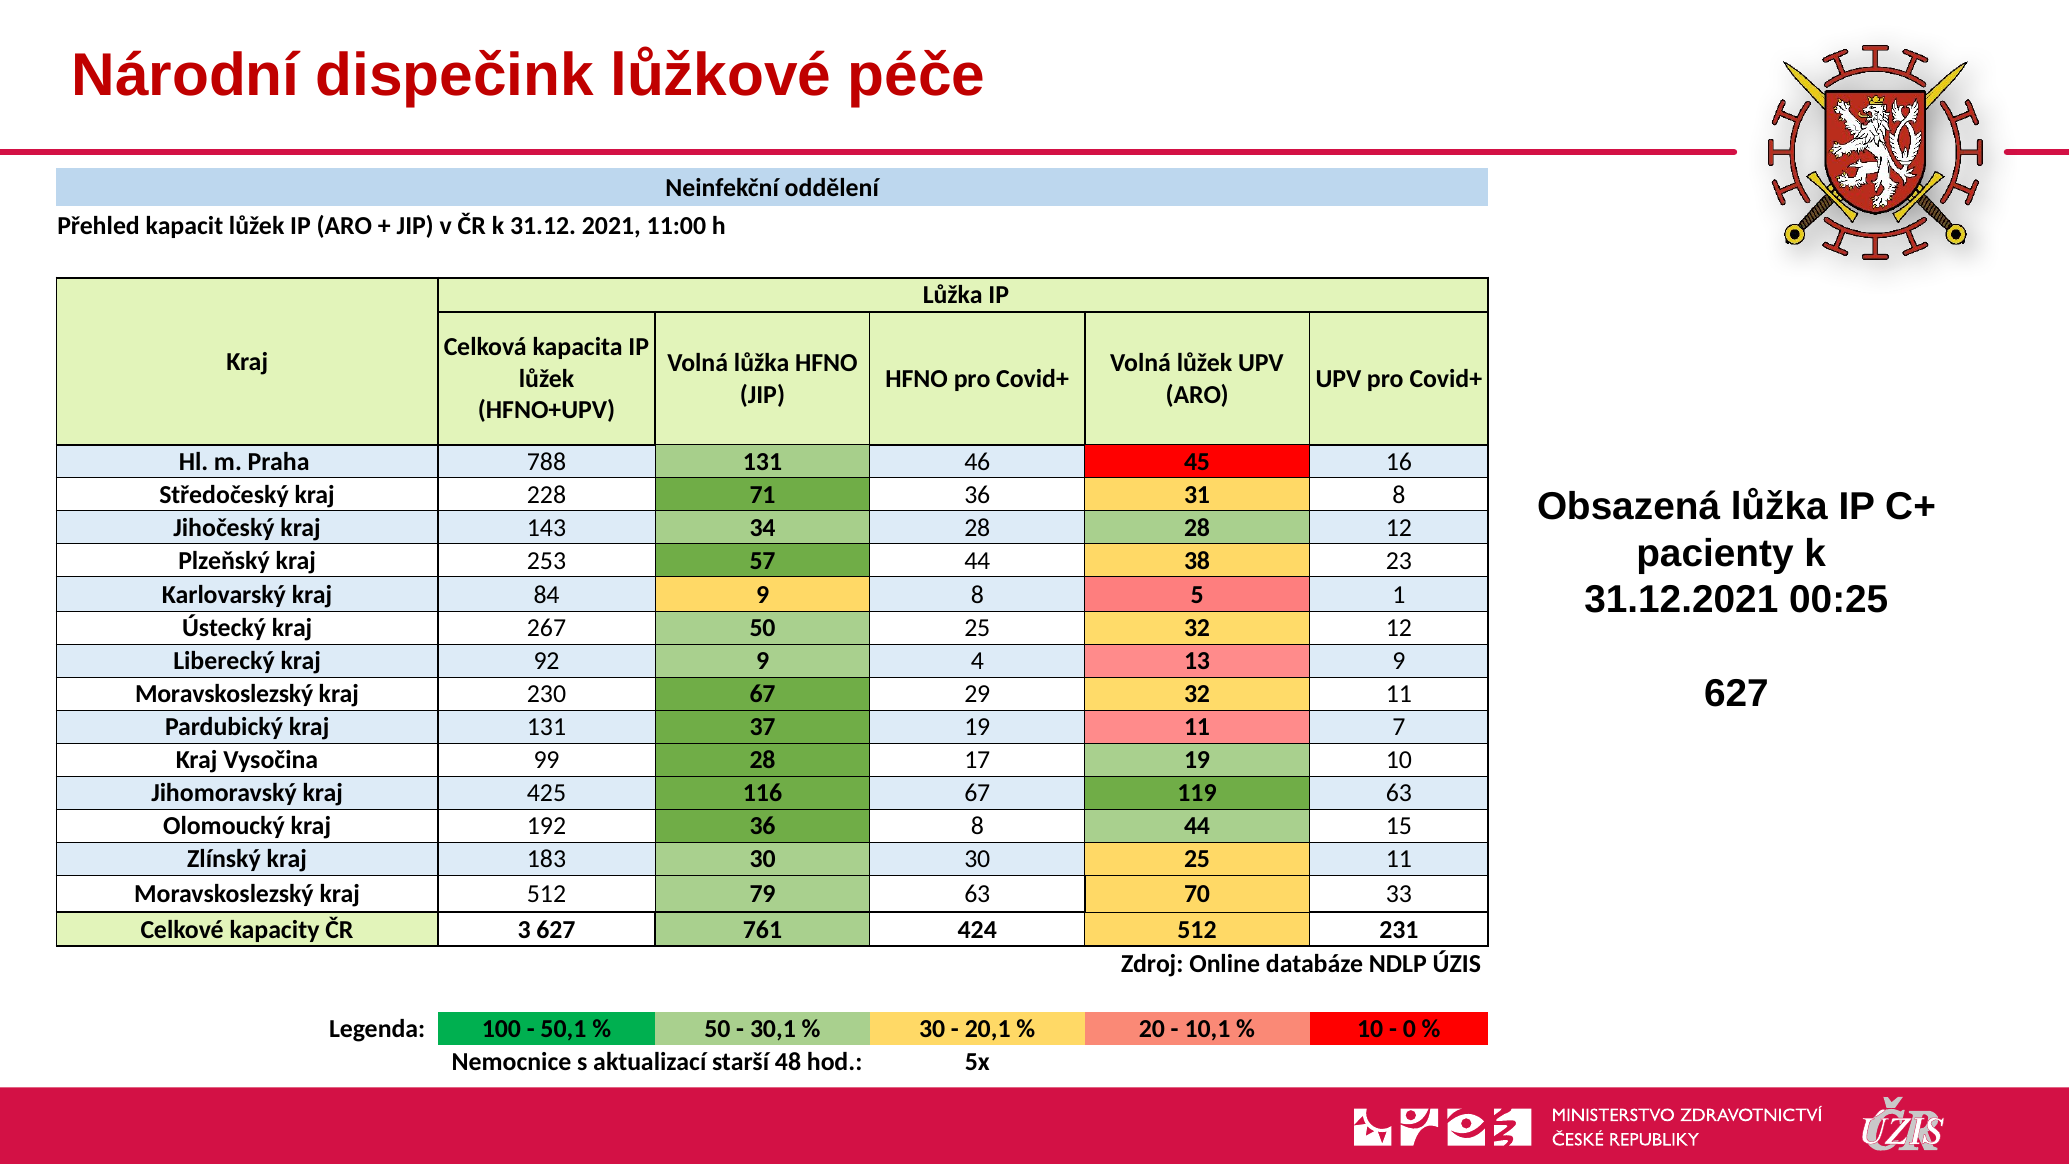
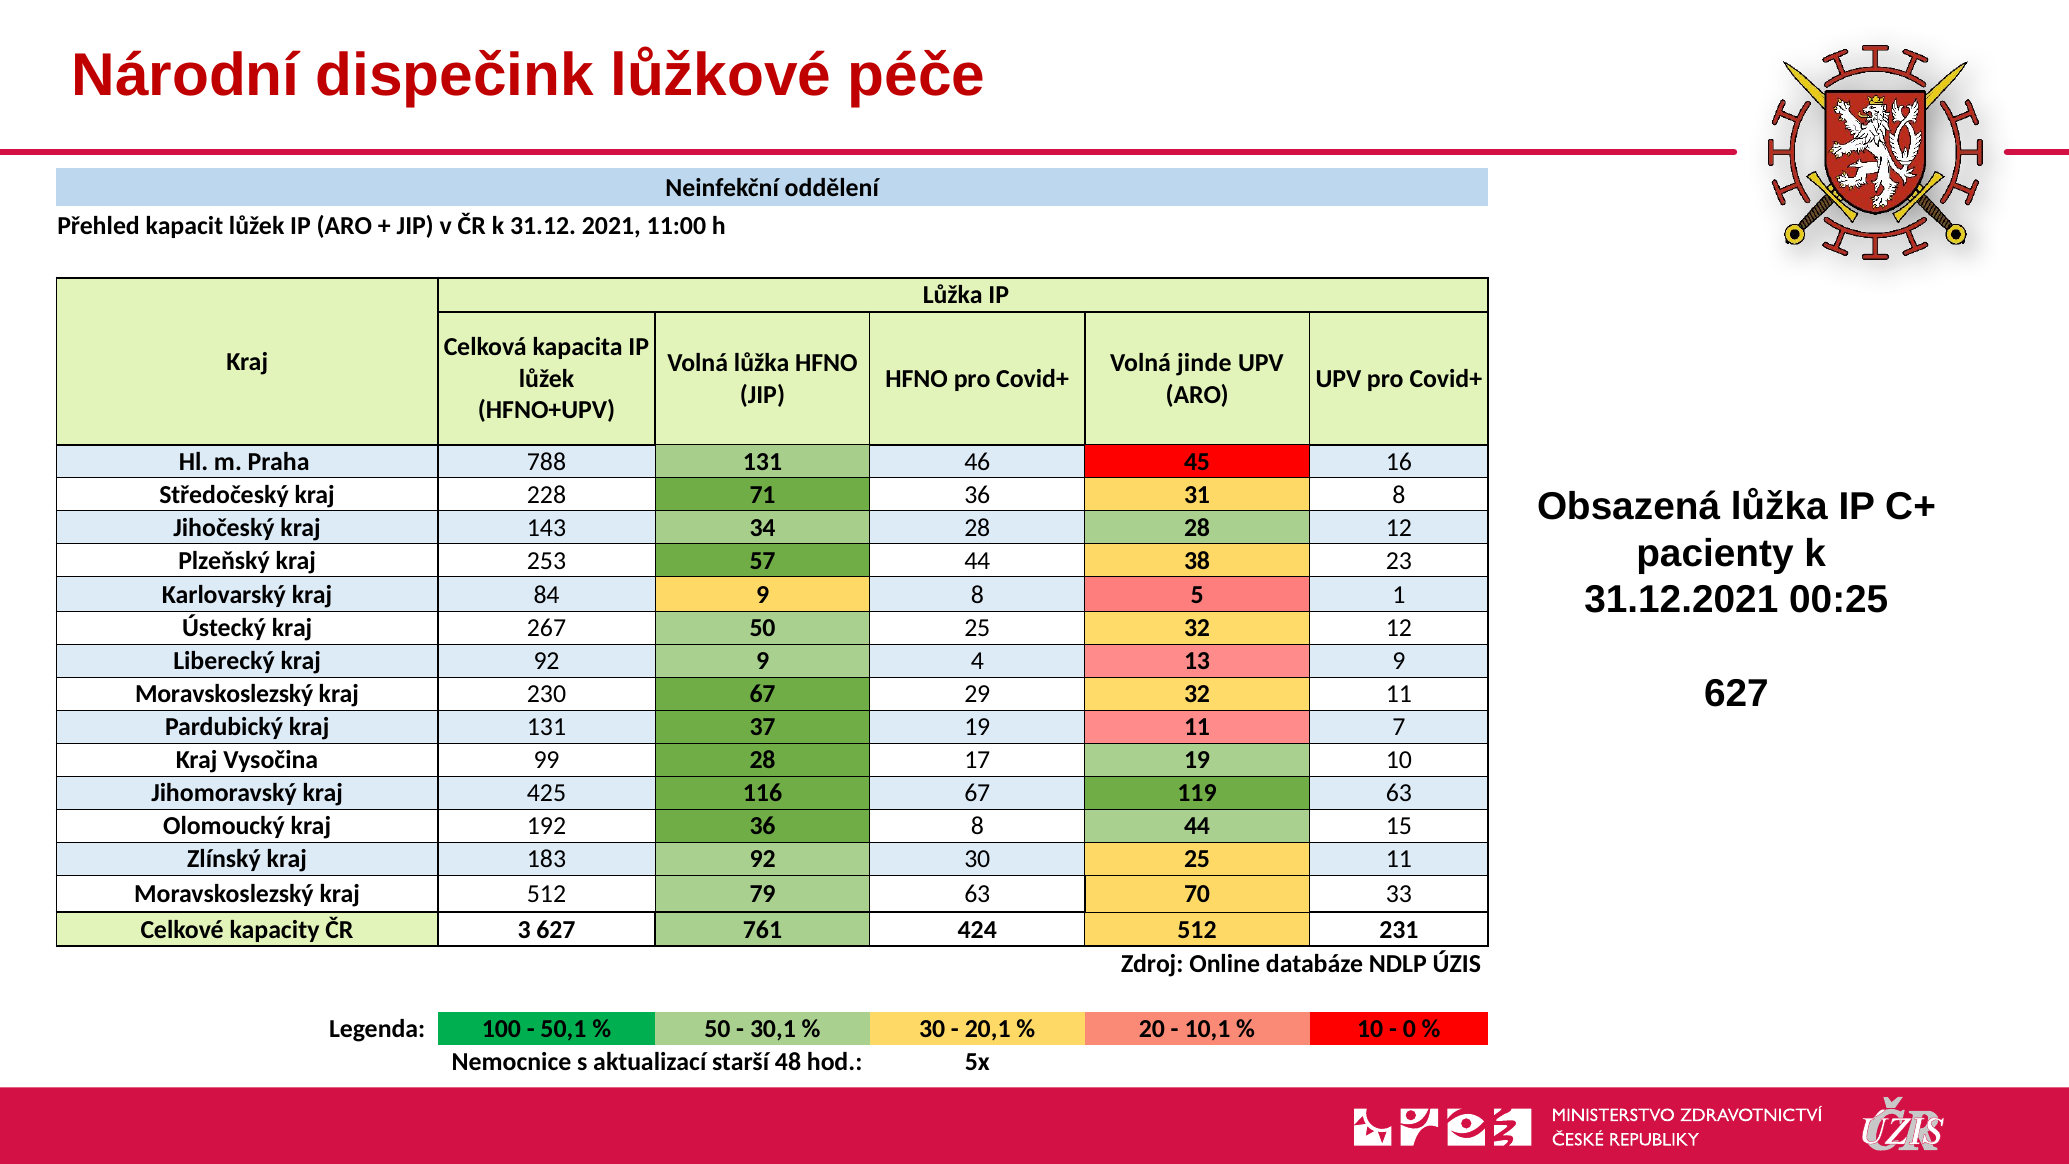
Volná lůžek: lůžek -> jinde
183 30: 30 -> 92
